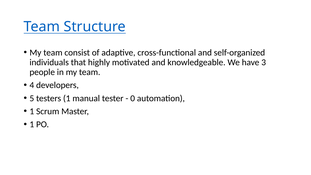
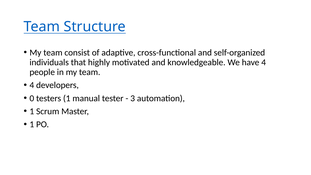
have 3: 3 -> 4
5: 5 -> 0
0: 0 -> 3
